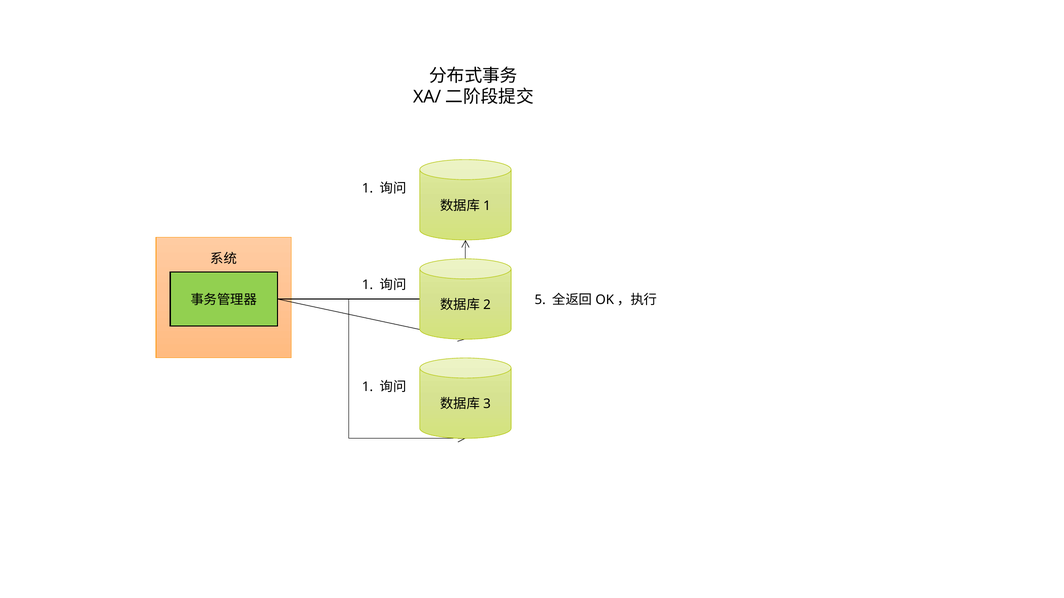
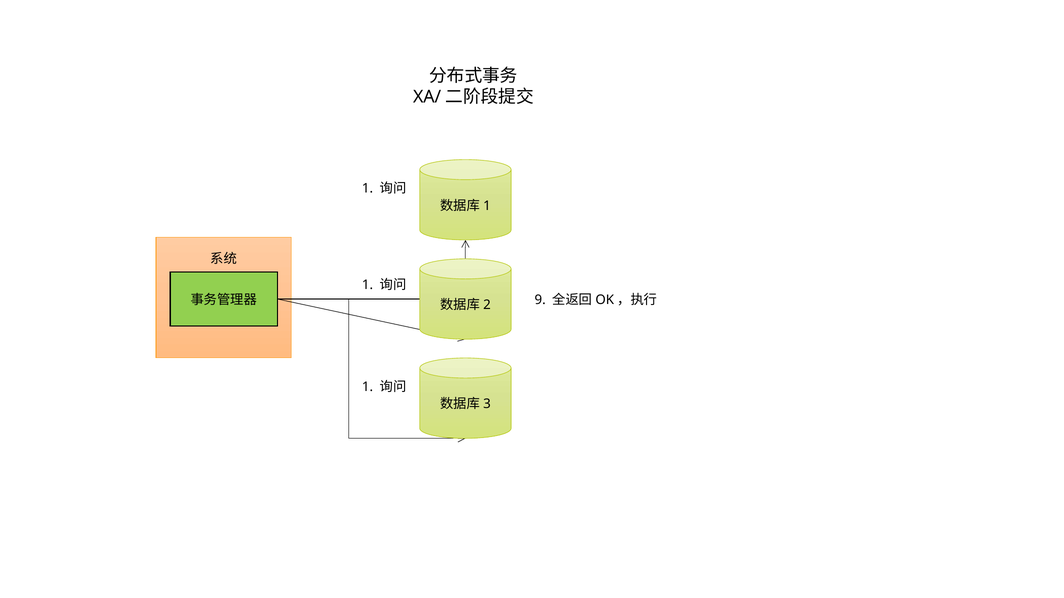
5: 5 -> 9
